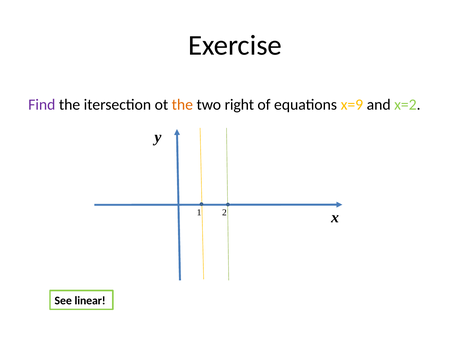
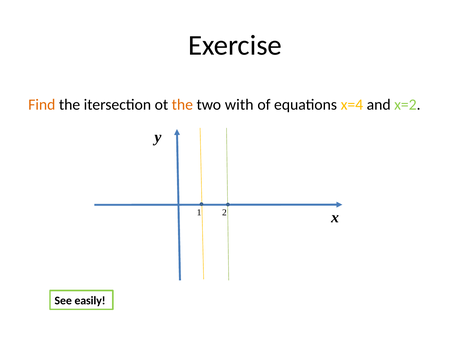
Find colour: purple -> orange
right: right -> with
x=9: x=9 -> x=4
linear: linear -> easily
